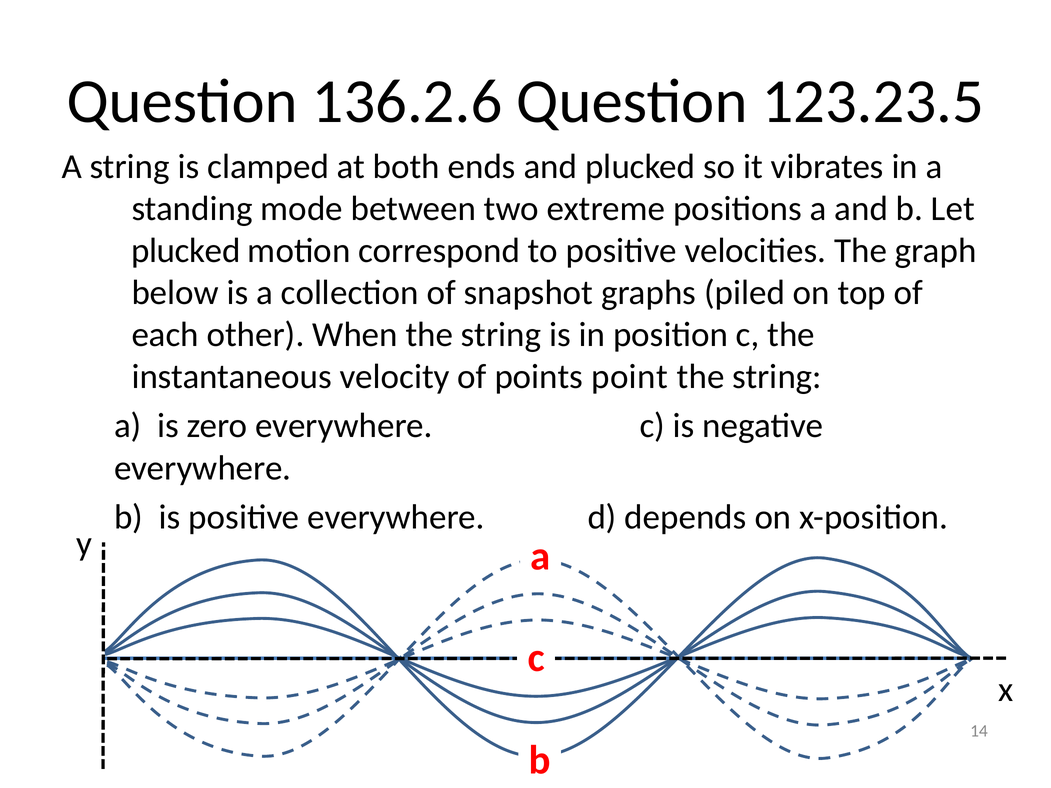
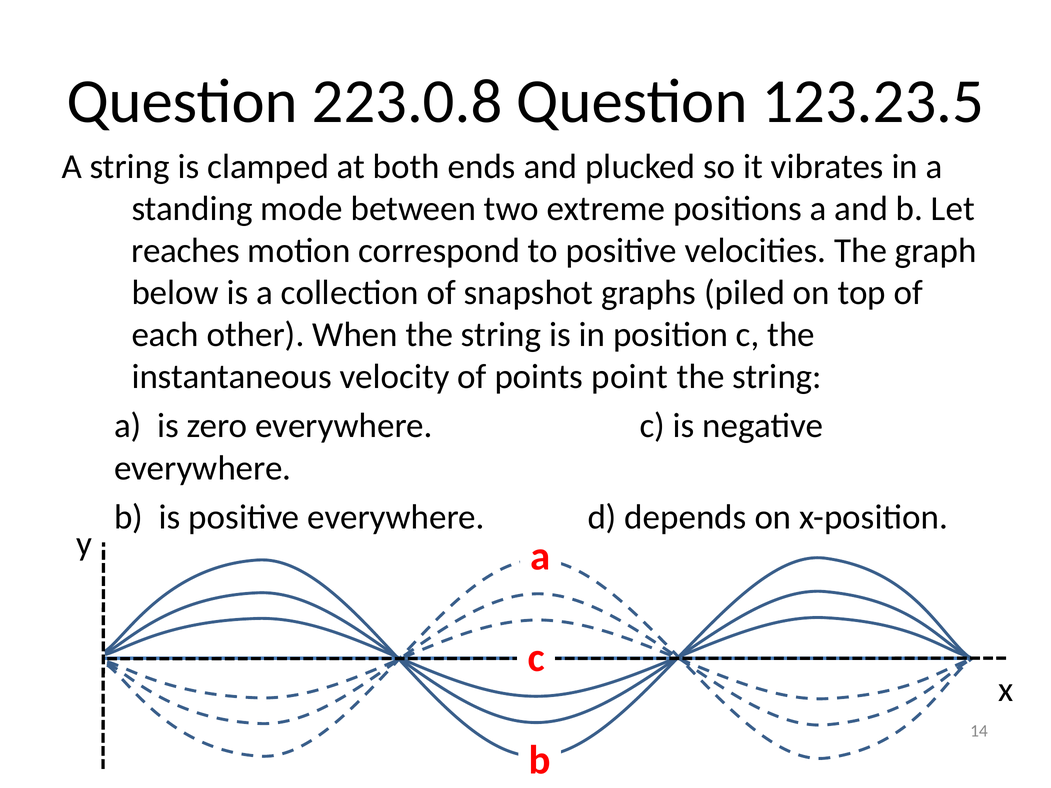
136.2.6: 136.2.6 -> 223.0.8
plucked at (186, 251): plucked -> reaches
